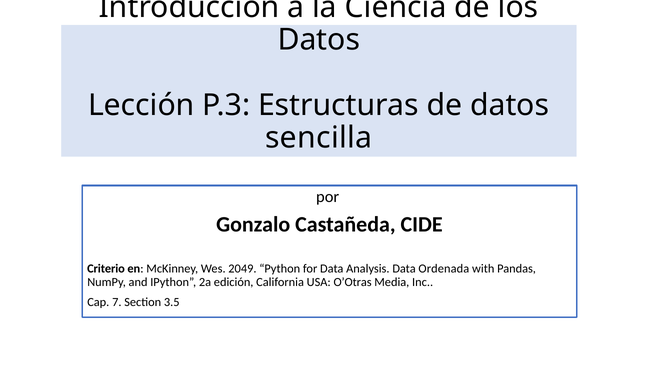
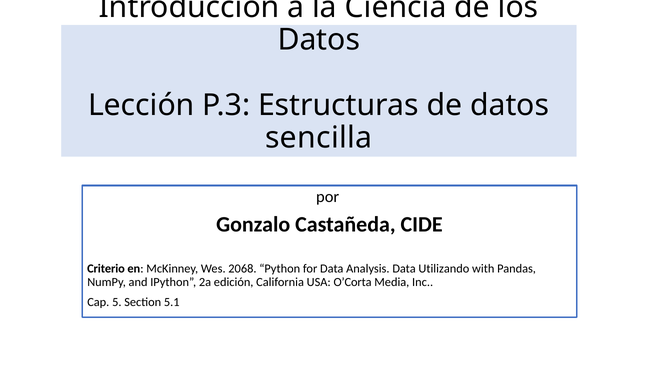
2049: 2049 -> 2068
Ordenada: Ordenada -> Utilizando
O’Otras: O’Otras -> O’Corta
7: 7 -> 5
3.5: 3.5 -> 5.1
